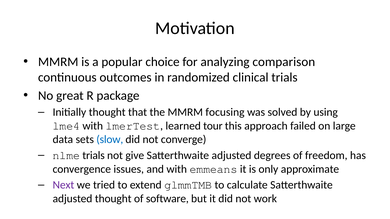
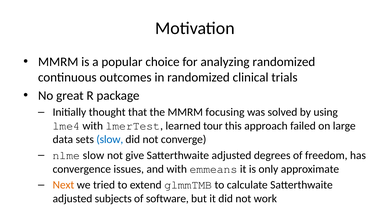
analyzing comparison: comparison -> randomized
nlme trials: trials -> slow
Next colour: purple -> orange
adjusted thought: thought -> subjects
